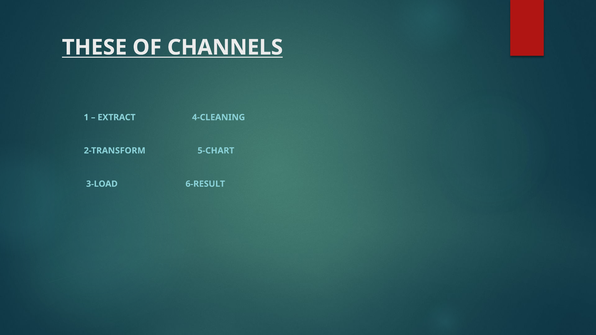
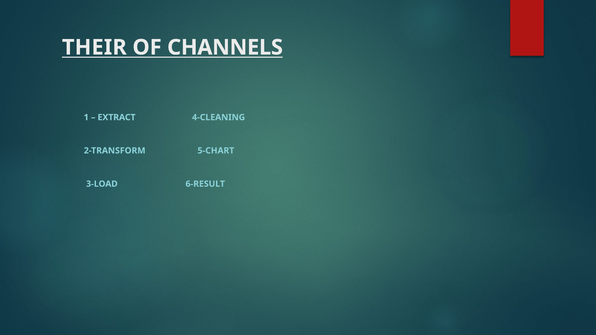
THESE: THESE -> THEIR
